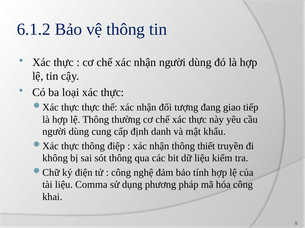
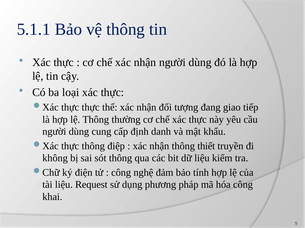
6.1.2: 6.1.2 -> 5.1.1
Comma: Comma -> Request
